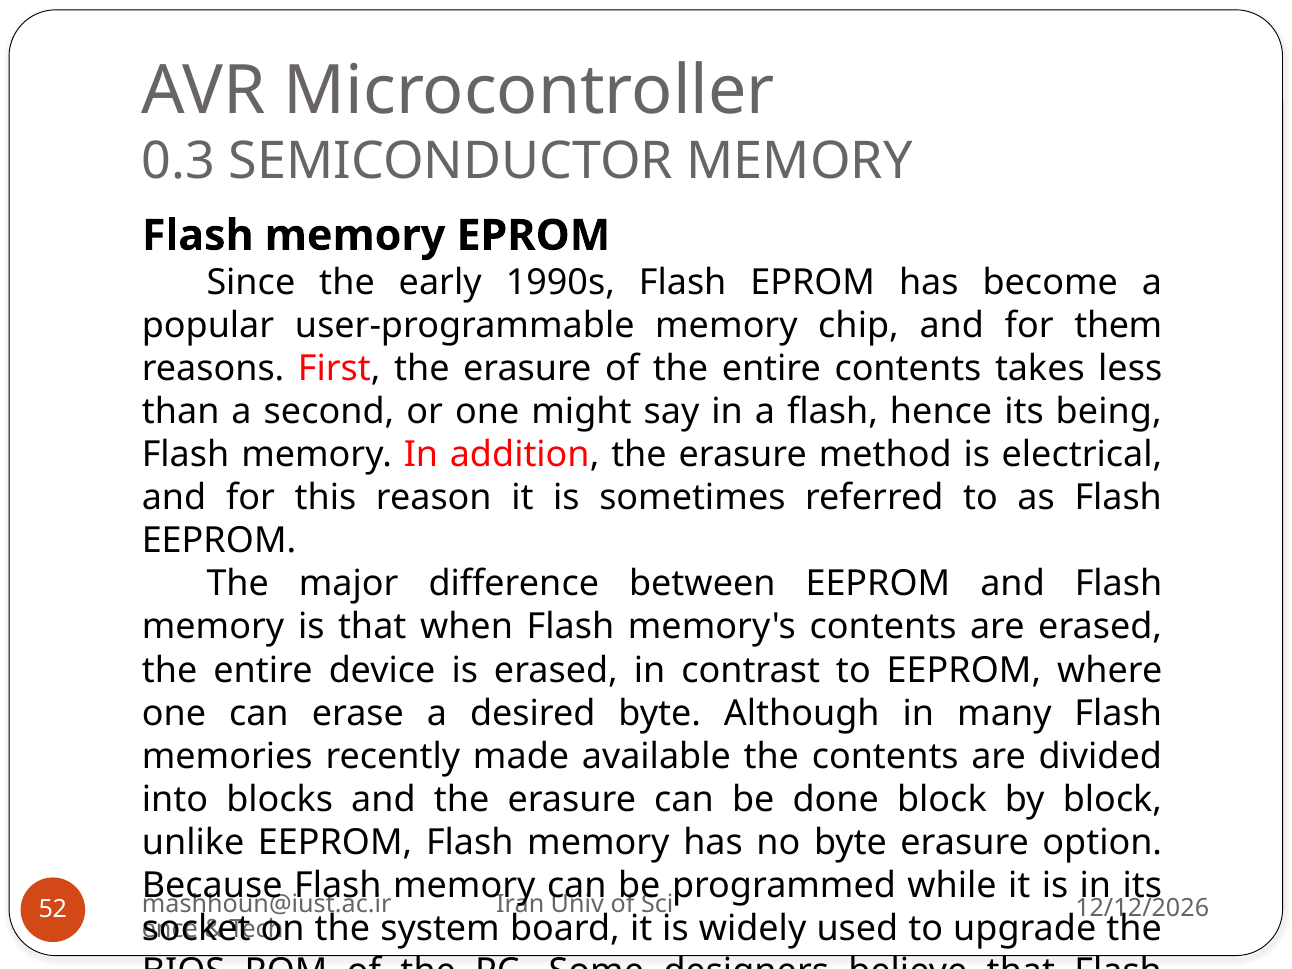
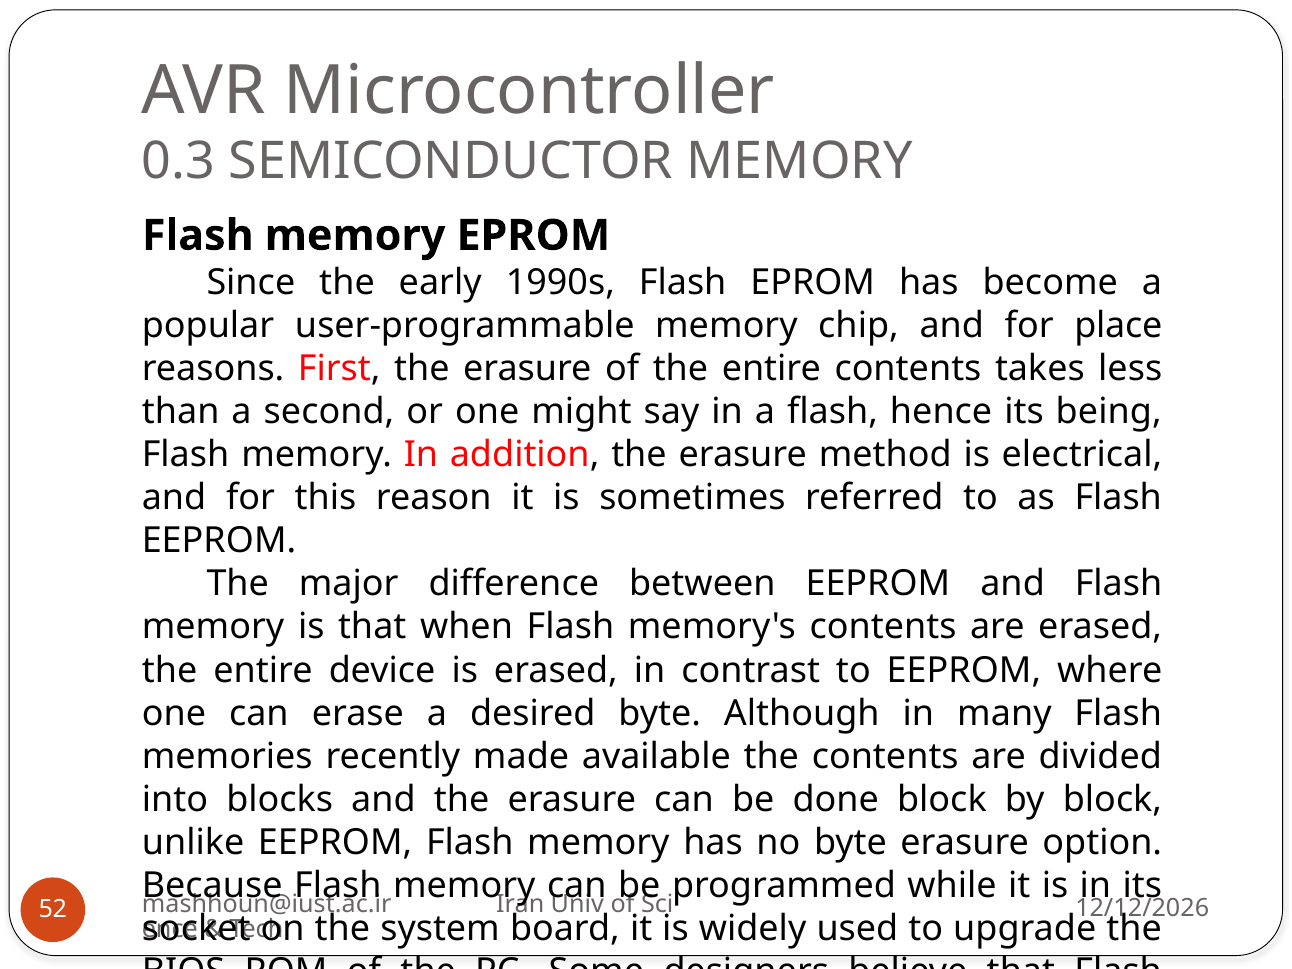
them: them -> place
